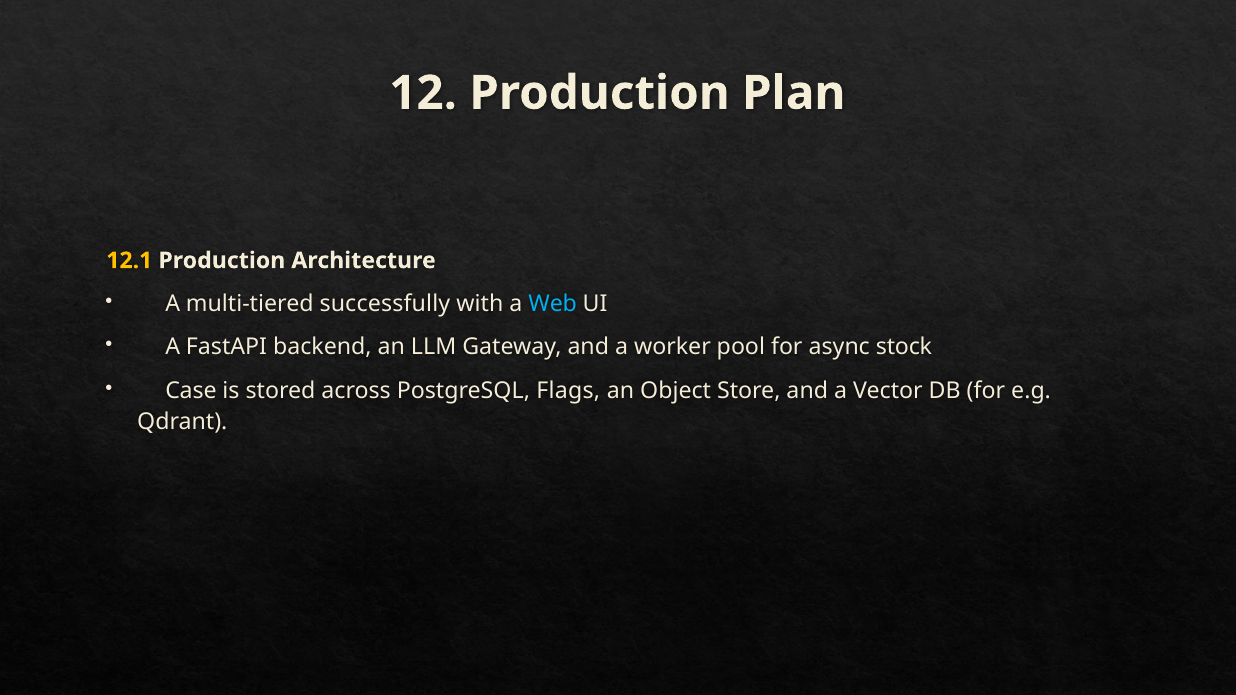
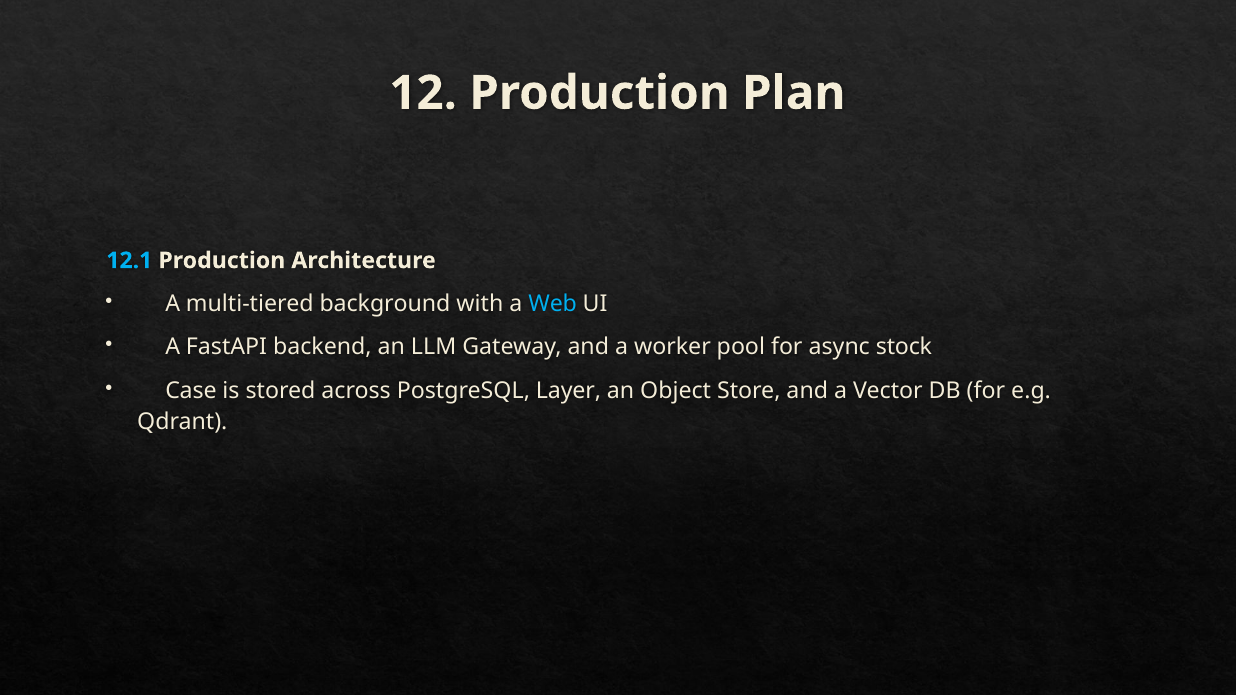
12.1 colour: yellow -> light blue
successfully: successfully -> background
Flags: Flags -> Layer
